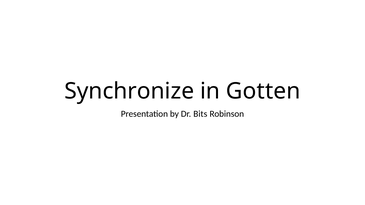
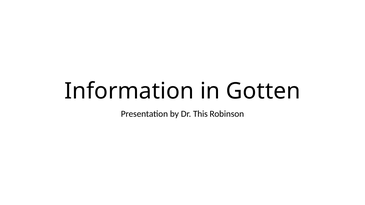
Synchronize: Synchronize -> Information
Bits: Bits -> This
